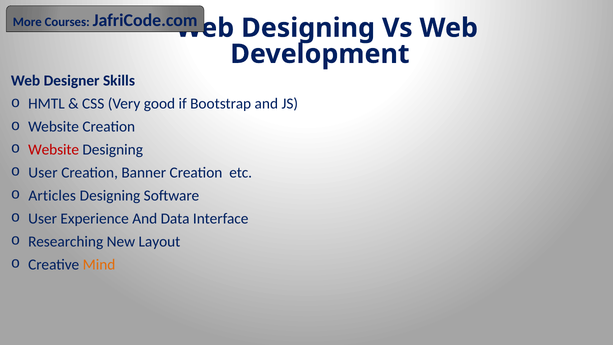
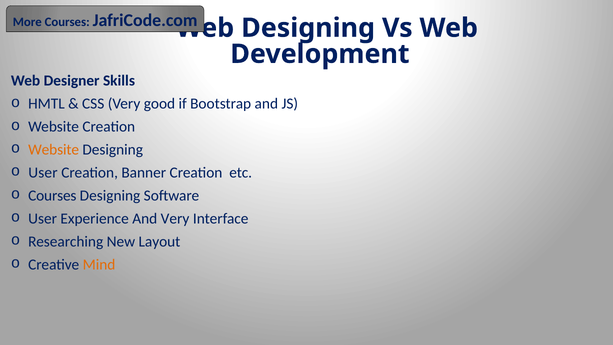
Website at (54, 150) colour: red -> orange
Articles at (52, 196): Articles -> Courses
And Data: Data -> Very
